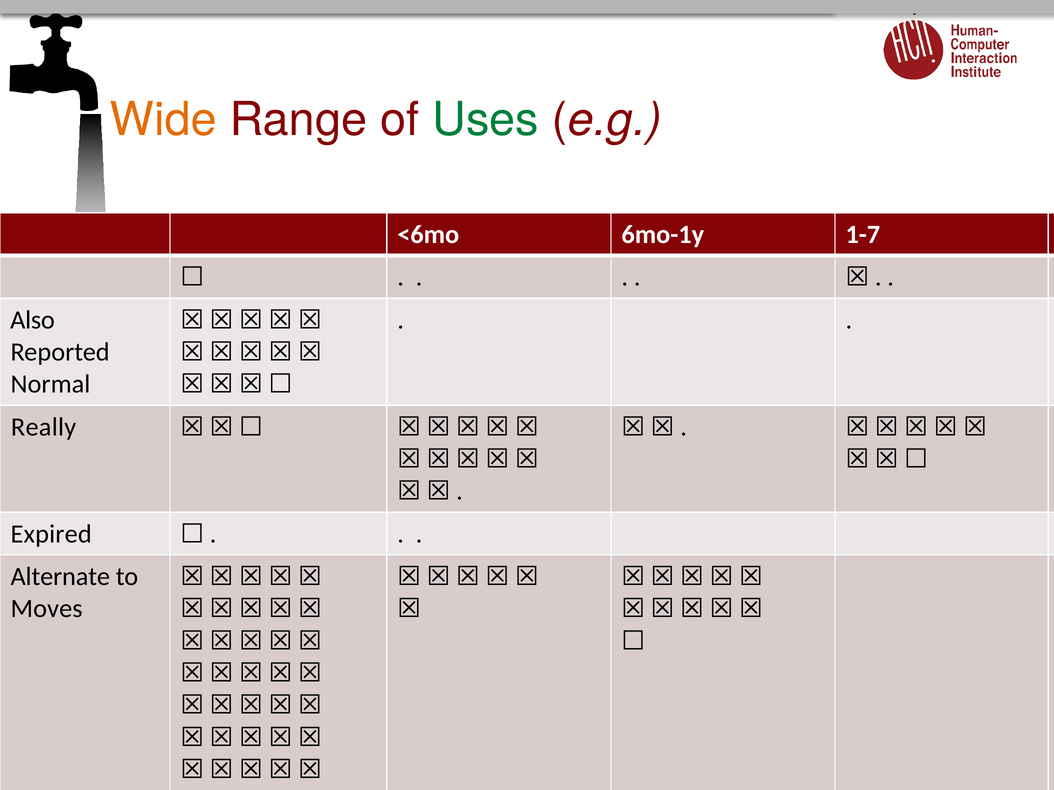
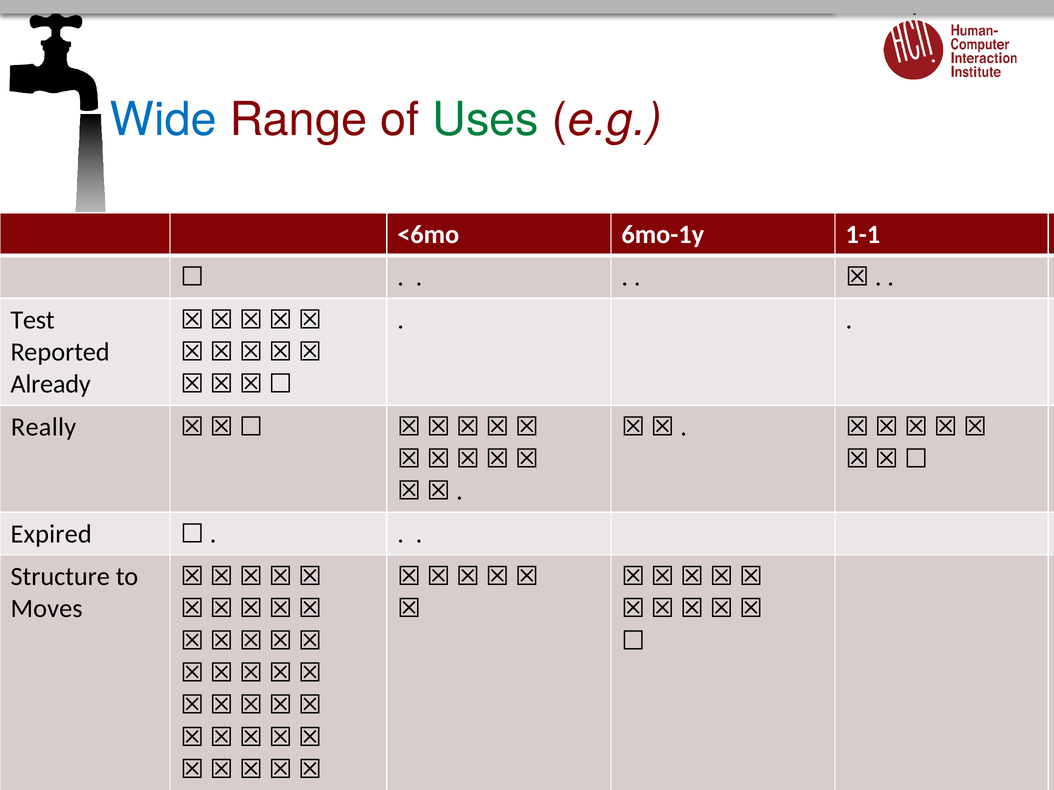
Wide colour: orange -> blue
1-7: 1-7 -> 1-1
Also: Also -> Test
Normal: Normal -> Already
Alternate: Alternate -> Structure
